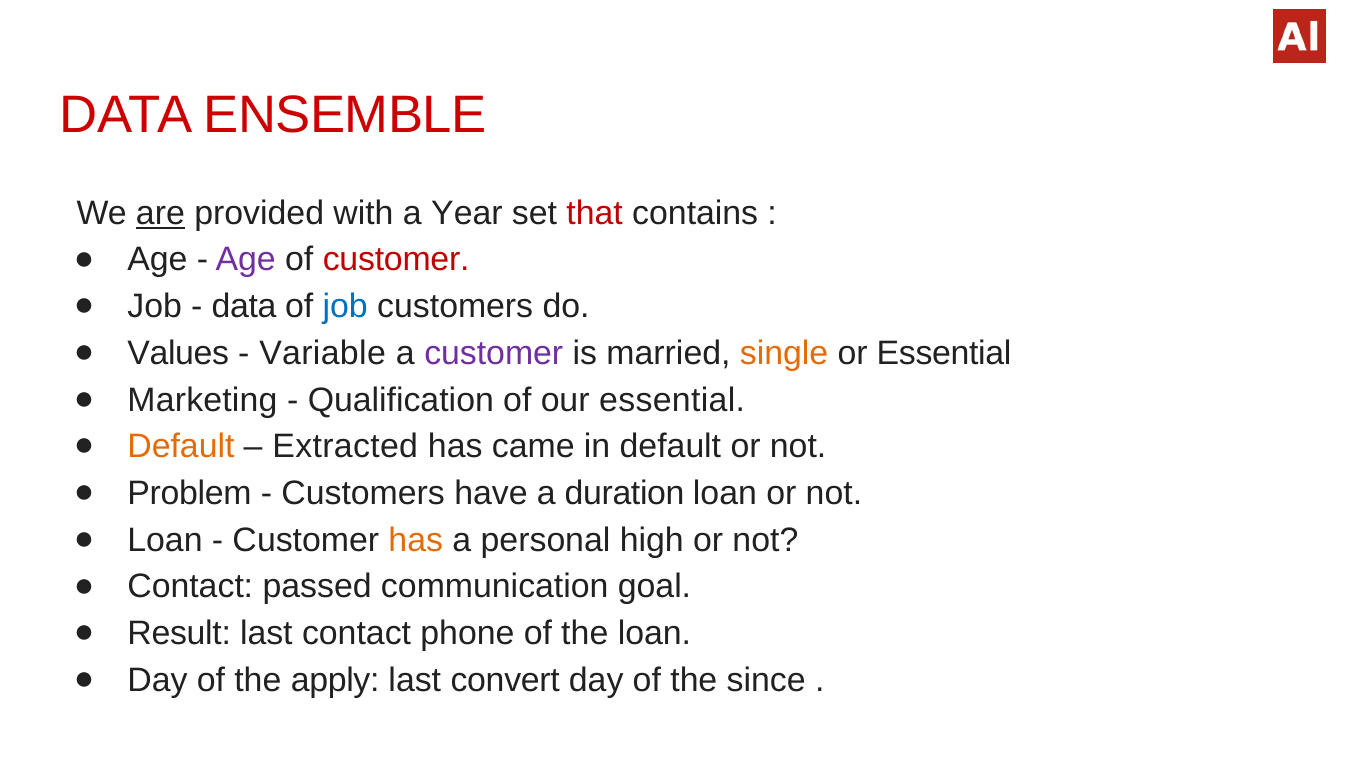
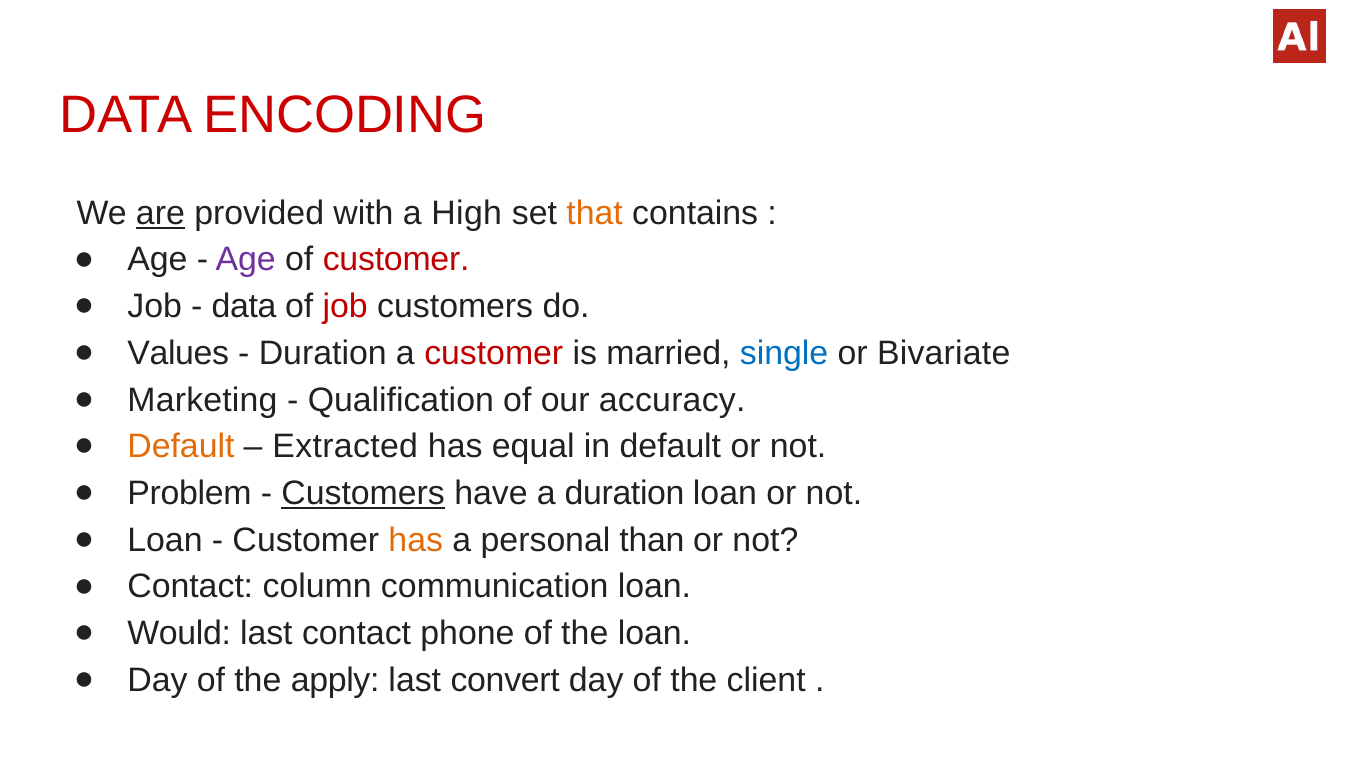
ENSEMBLE: ENSEMBLE -> ENCODING
Year: Year -> High
that colour: red -> orange
job at (345, 306) colour: blue -> red
Variable at (323, 353): Variable -> Duration
customer at (494, 353) colour: purple -> red
single colour: orange -> blue
or Essential: Essential -> Bivariate
our essential: essential -> accuracy
came: came -> equal
Customers at (363, 493) underline: none -> present
high: high -> than
passed: passed -> column
communication goal: goal -> loan
Result: Result -> Would
since: since -> client
